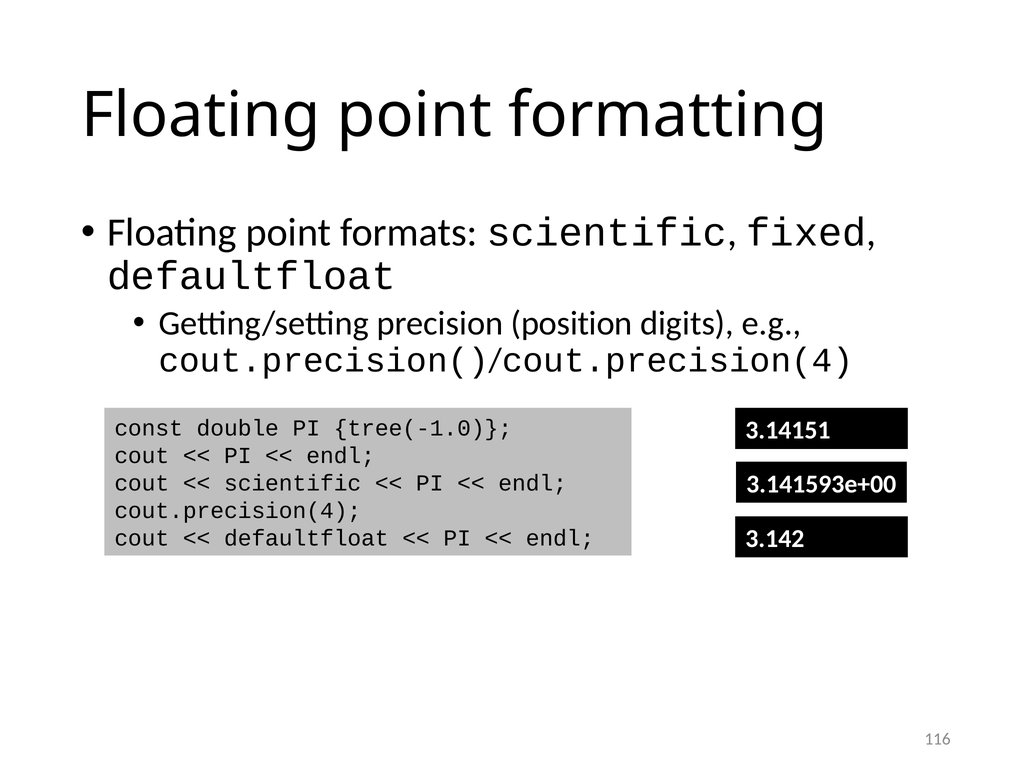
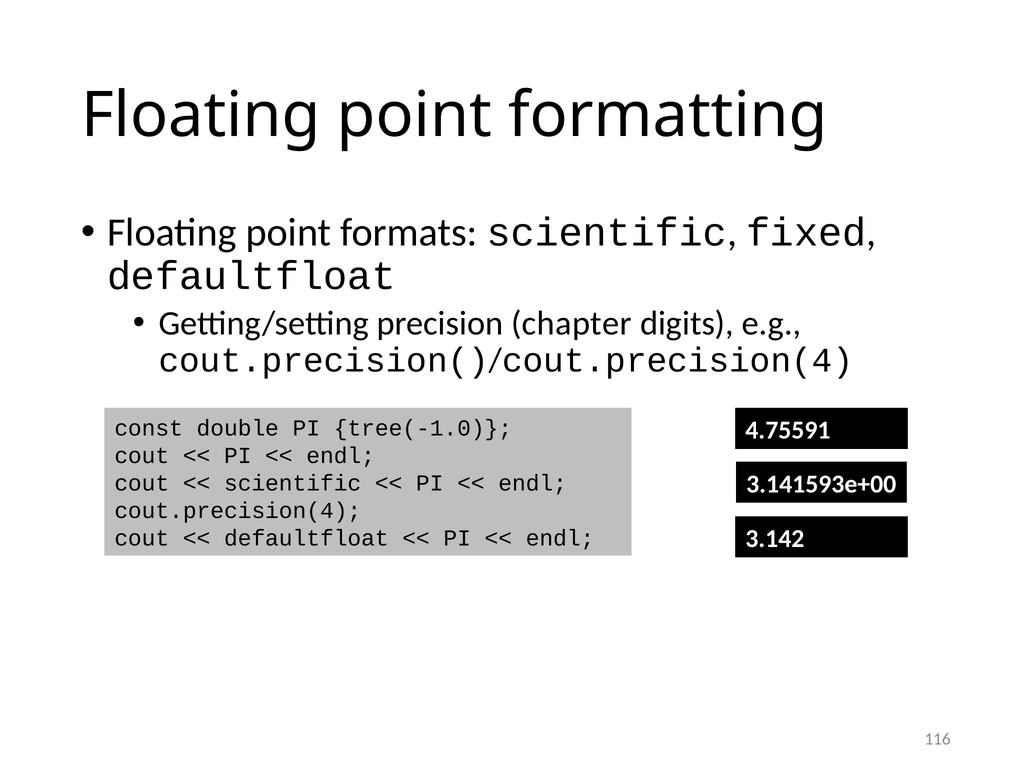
position: position -> chapter
3.14151: 3.14151 -> 4.75591
